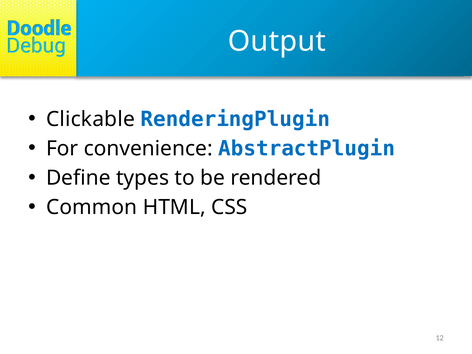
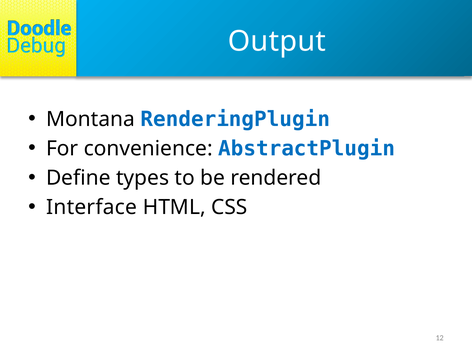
Clickable: Clickable -> Montana
Common: Common -> Interface
